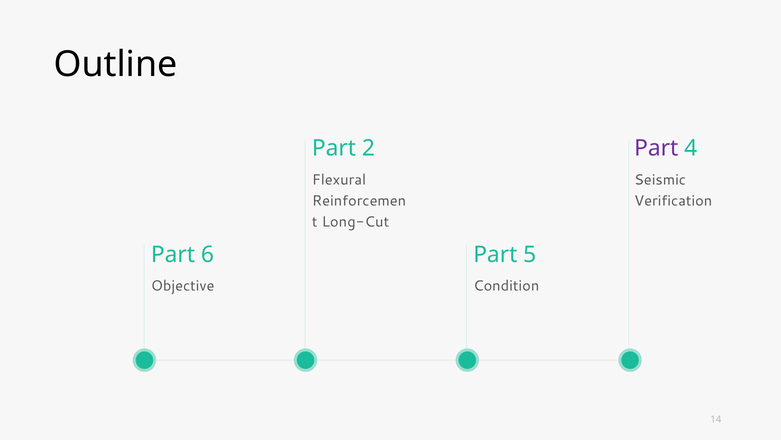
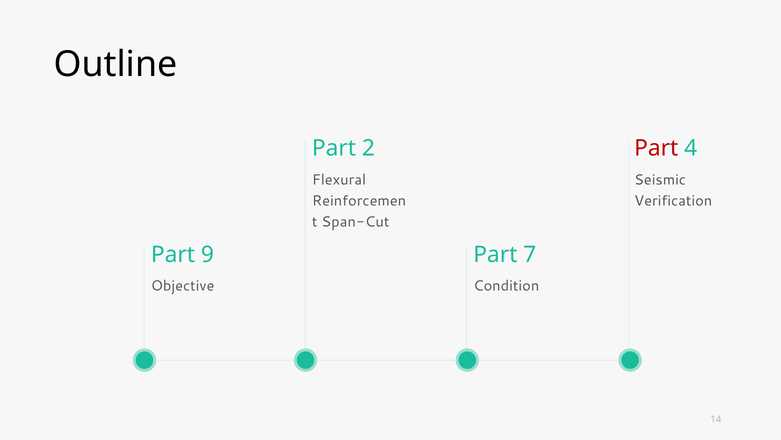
Part at (656, 148) colour: purple -> red
Long-Cut: Long-Cut -> Span-Cut
6: 6 -> 9
5: 5 -> 7
